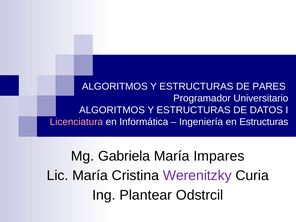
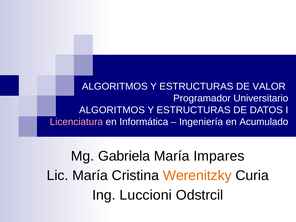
PARES: PARES -> VALOR
en Estructuras: Estructuras -> Acumulado
Werenitzky colour: purple -> orange
Plantear: Plantear -> Luccioni
